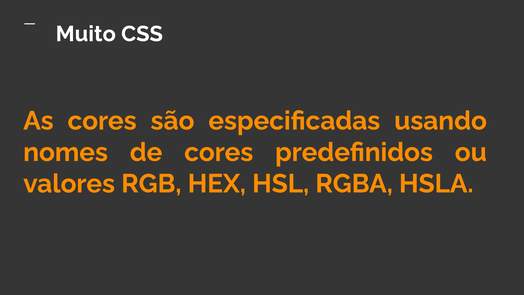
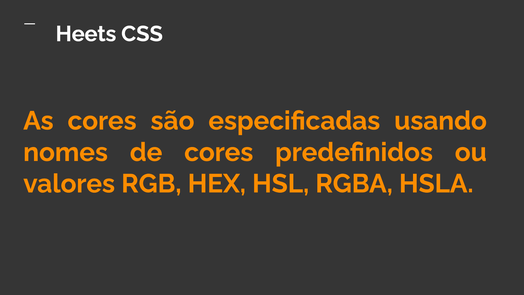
Muito: Muito -> Heets
